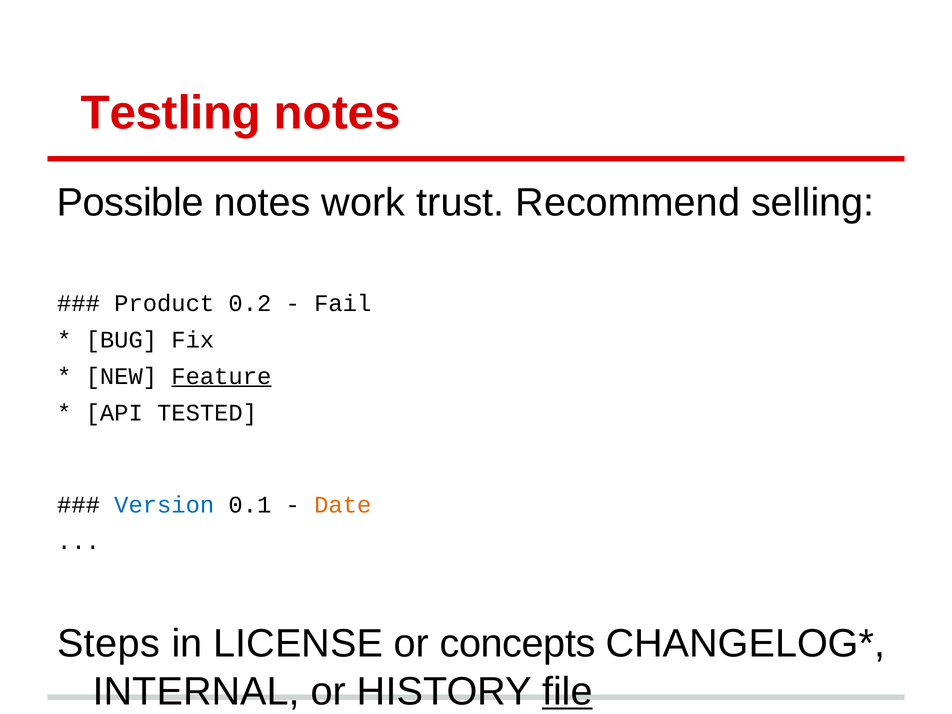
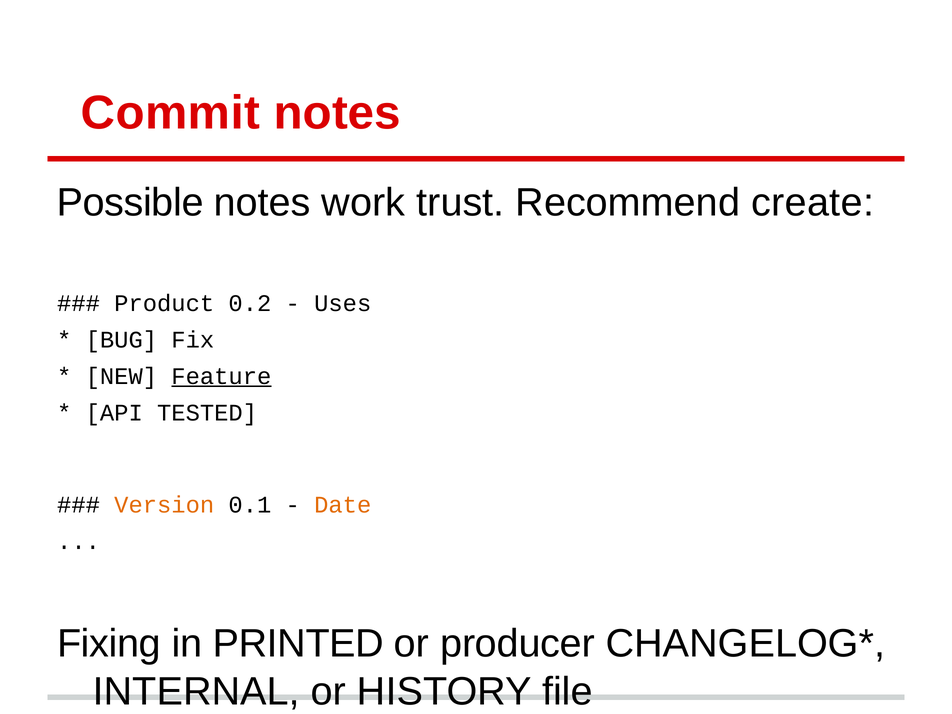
Testling: Testling -> Commit
selling: selling -> create
Fail: Fail -> Uses
Version colour: blue -> orange
Steps: Steps -> Fixing
LICENSE: LICENSE -> PRINTED
concepts: concepts -> producer
file underline: present -> none
